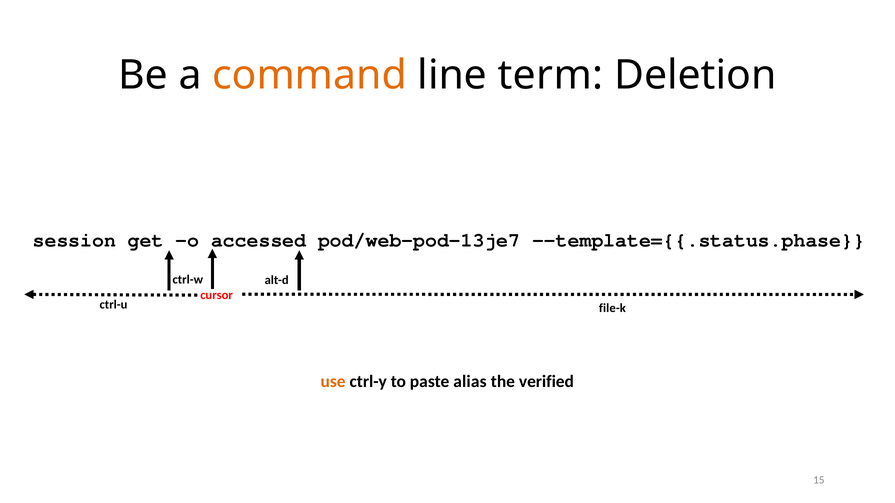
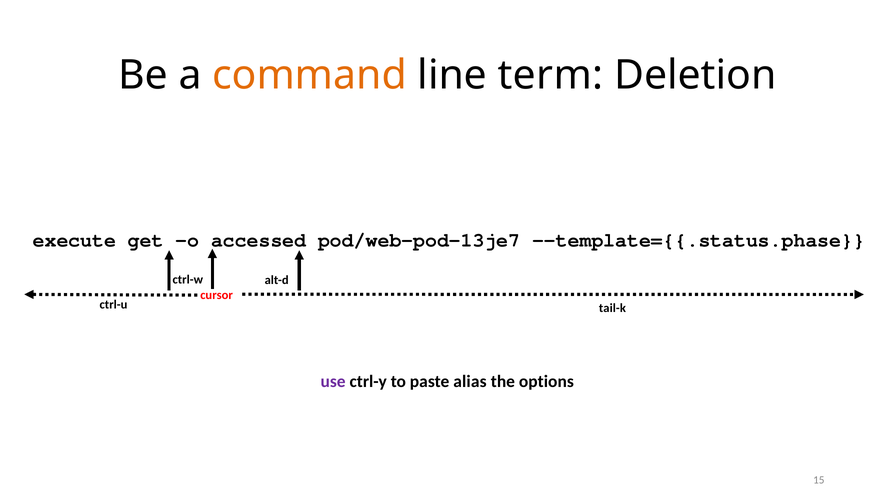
session: session -> execute
file-k: file-k -> tail-k
use colour: orange -> purple
verified: verified -> options
